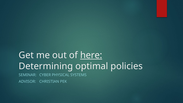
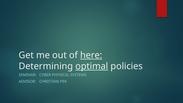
optimal underline: none -> present
